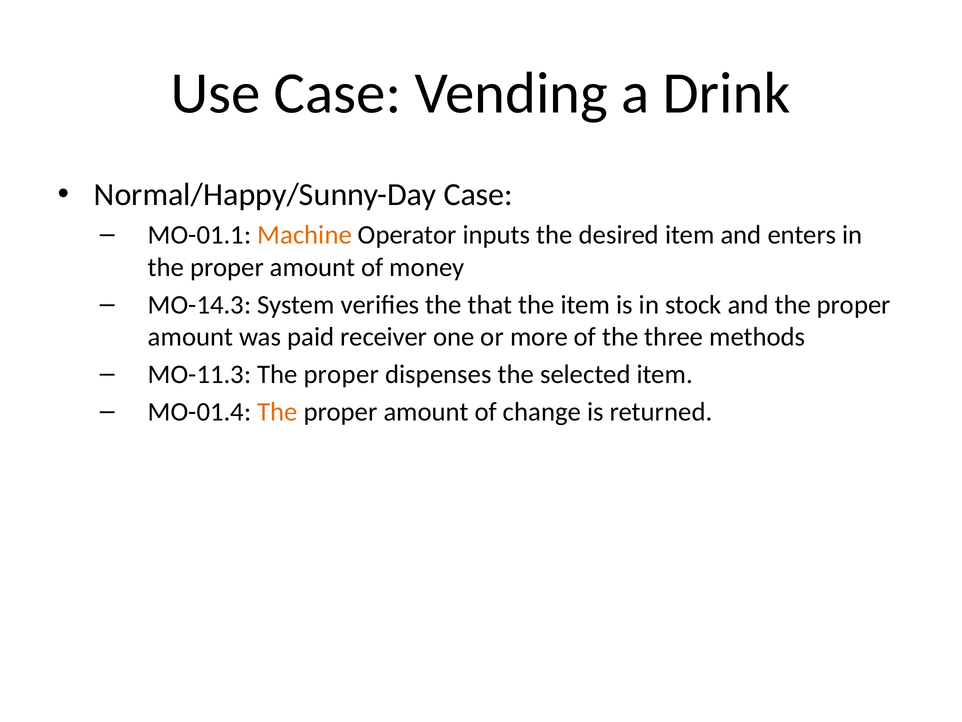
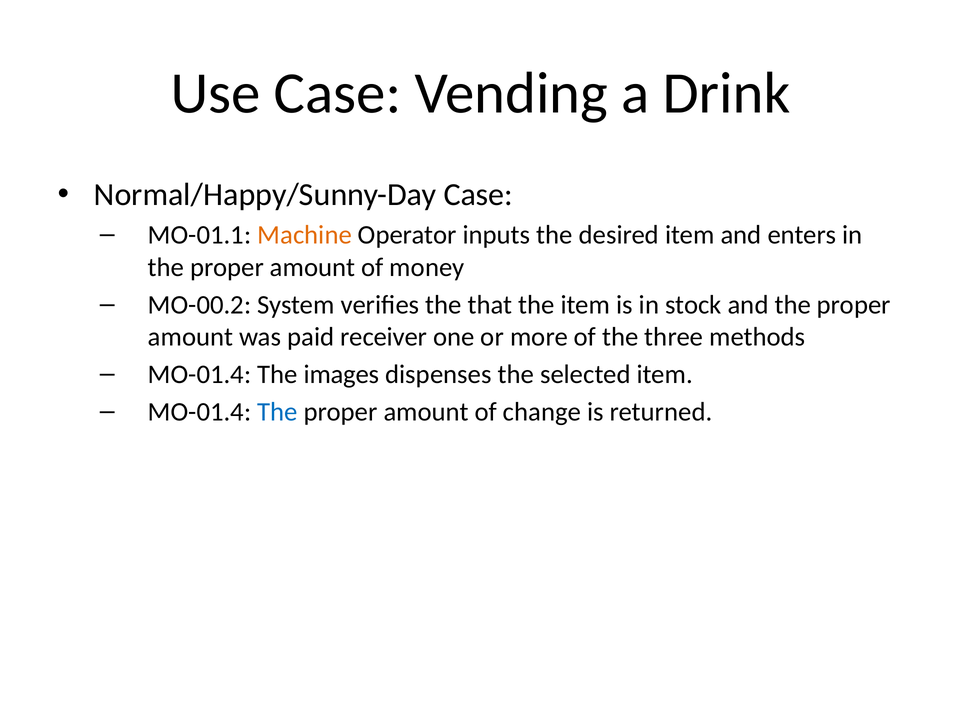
MO-14.3: MO-14.3 -> MO-00.2
MO-11.3 at (200, 374): MO-11.3 -> MO-01.4
proper at (341, 374): proper -> images
The at (278, 412) colour: orange -> blue
